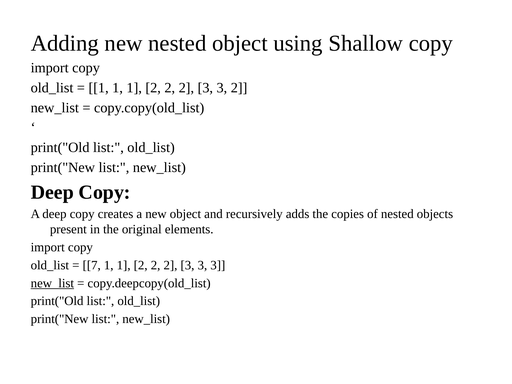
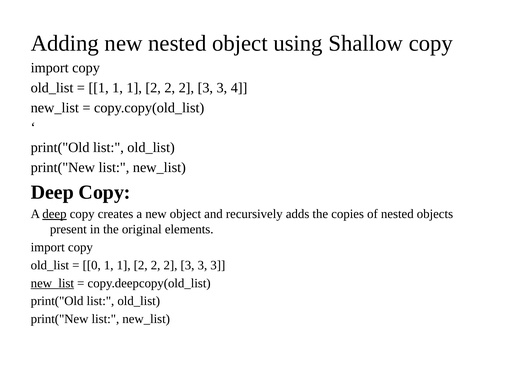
3 2: 2 -> 4
deep at (54, 214) underline: none -> present
7: 7 -> 0
